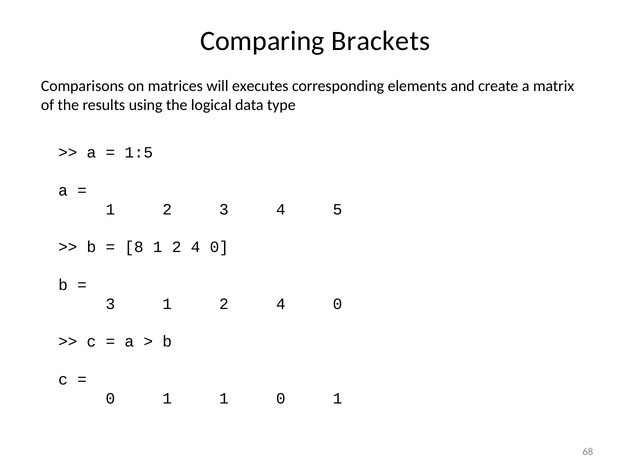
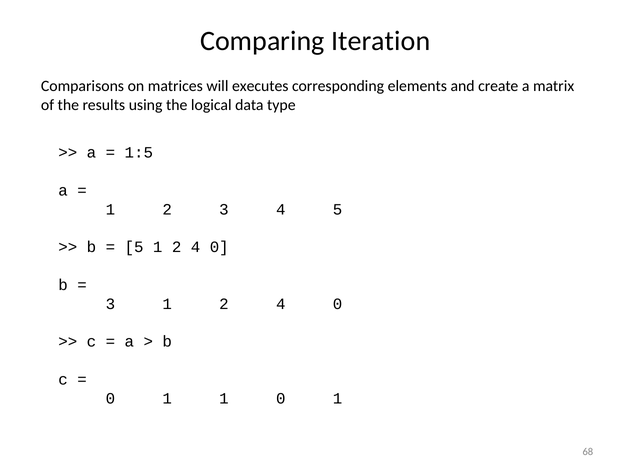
Brackets: Brackets -> Iteration
8 at (134, 247): 8 -> 5
